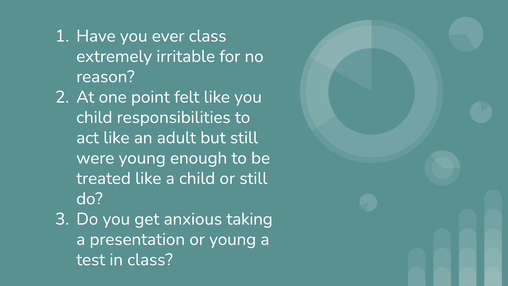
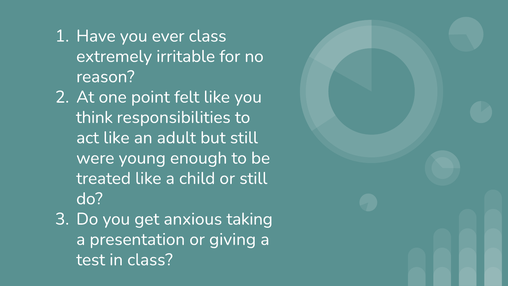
child at (94, 117): child -> think
or young: young -> giving
